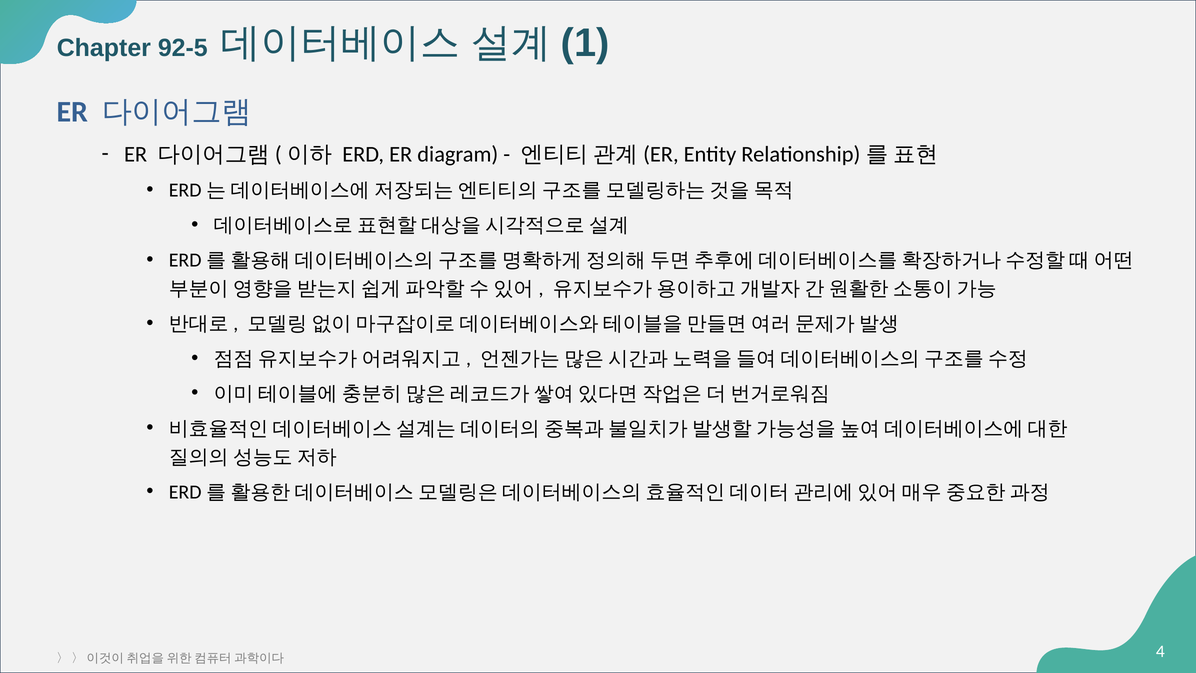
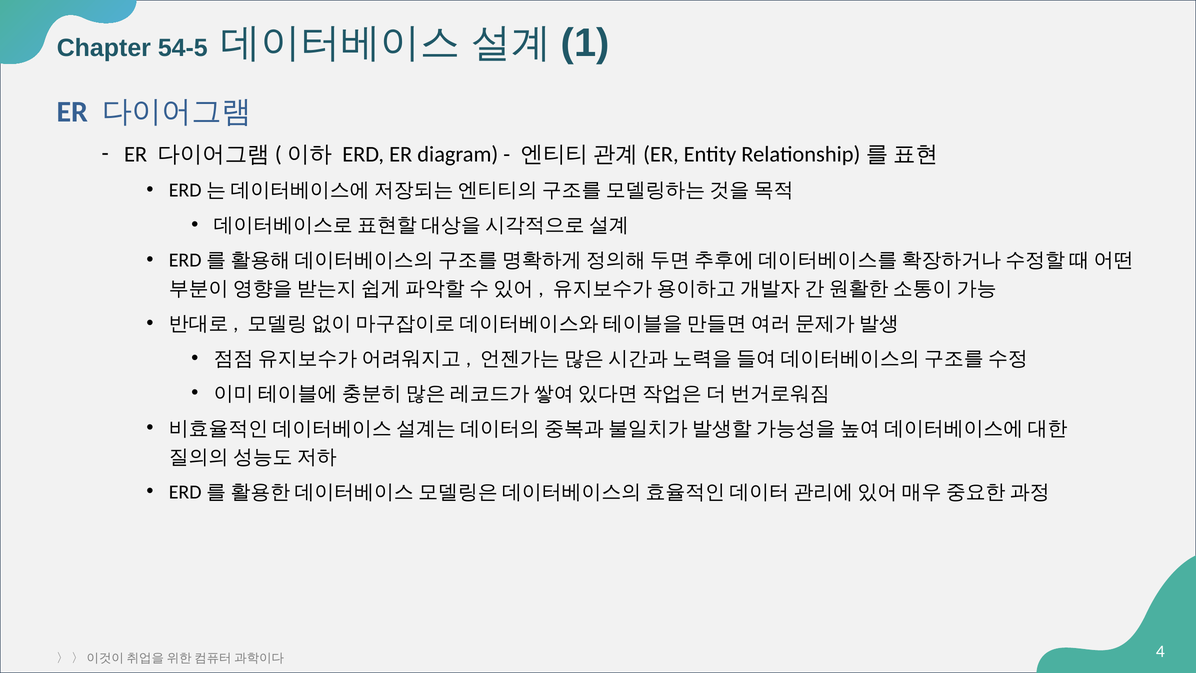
92-5: 92-5 -> 54-5
